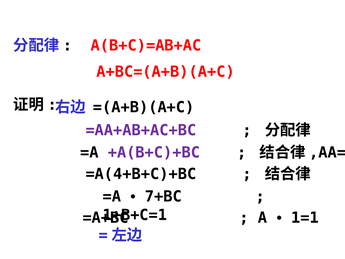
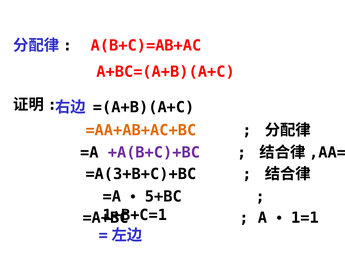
=AA+AB+AC+BC colour: purple -> orange
=A(4+B+C)+BC: =A(4+B+C)+BC -> =A(3+B+C)+BC
7+BC: 7+BC -> 5+BC
